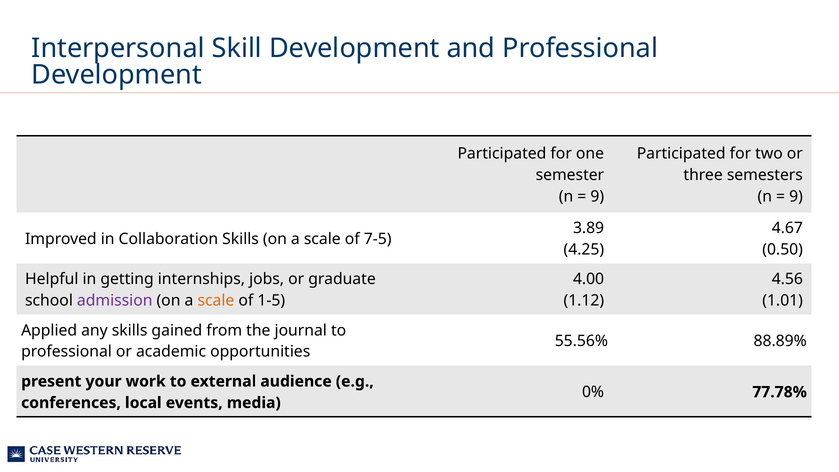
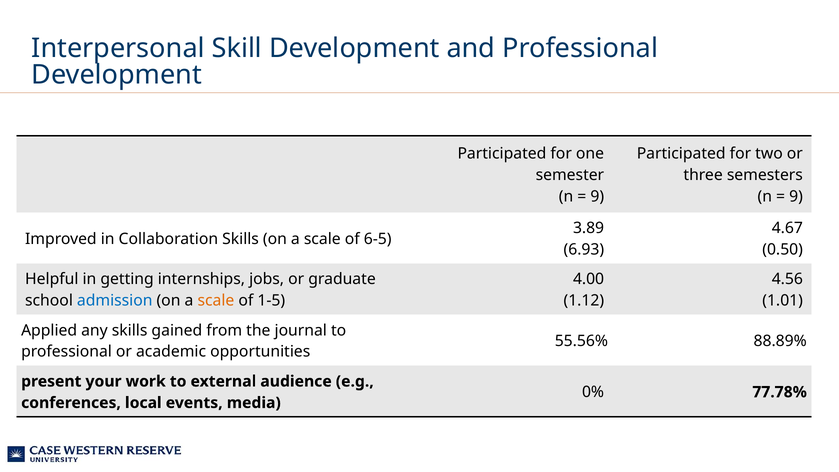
7-5: 7-5 -> 6-5
4.25: 4.25 -> 6.93
admission colour: purple -> blue
